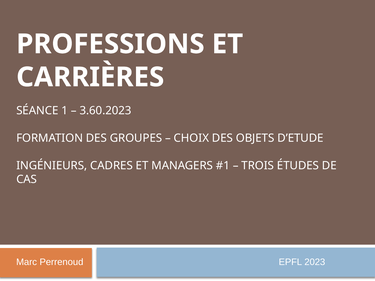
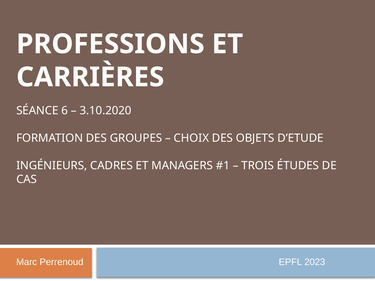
1: 1 -> 6
3.60.2023: 3.60.2023 -> 3.10.2020
